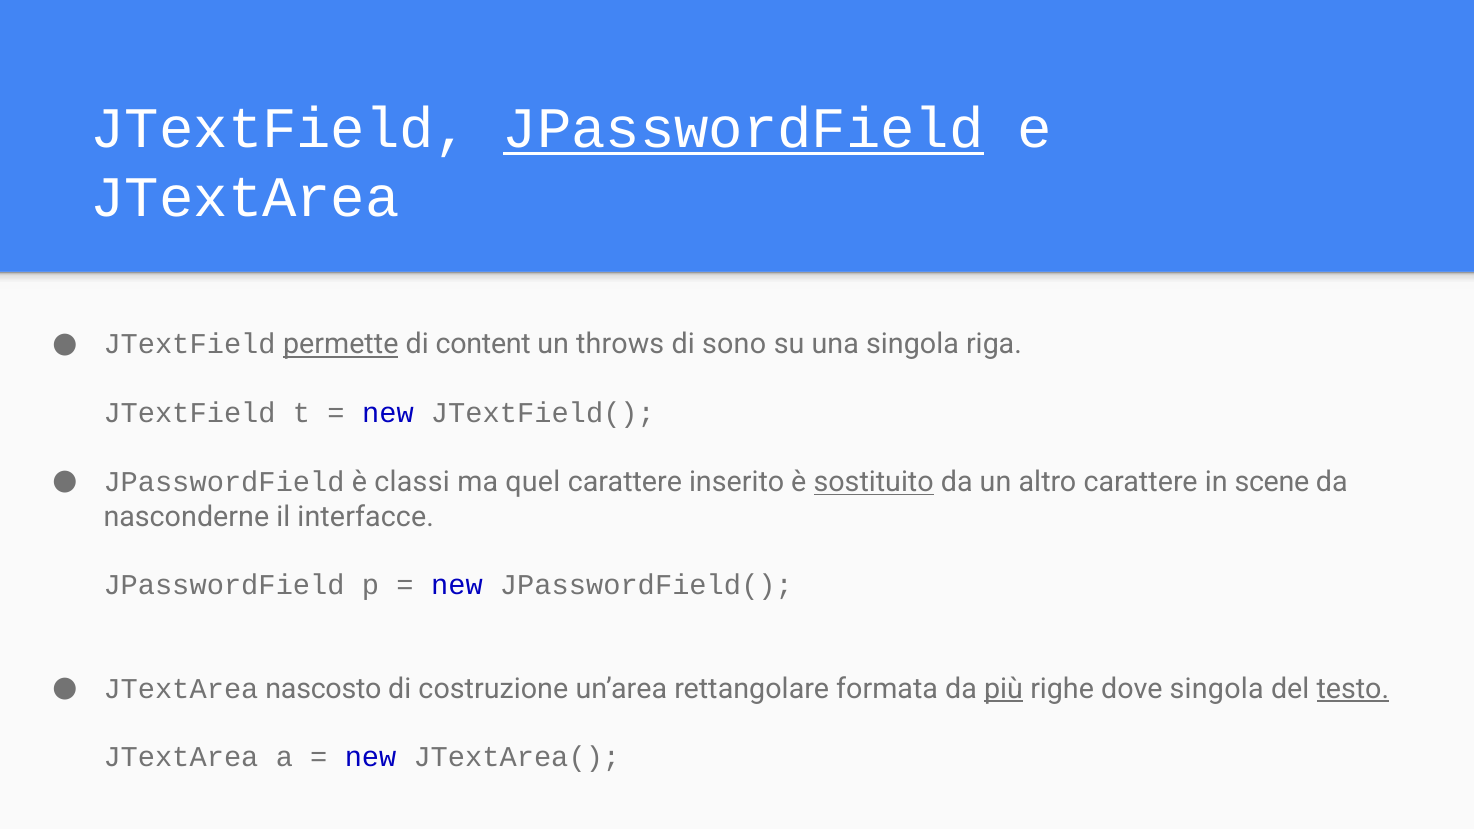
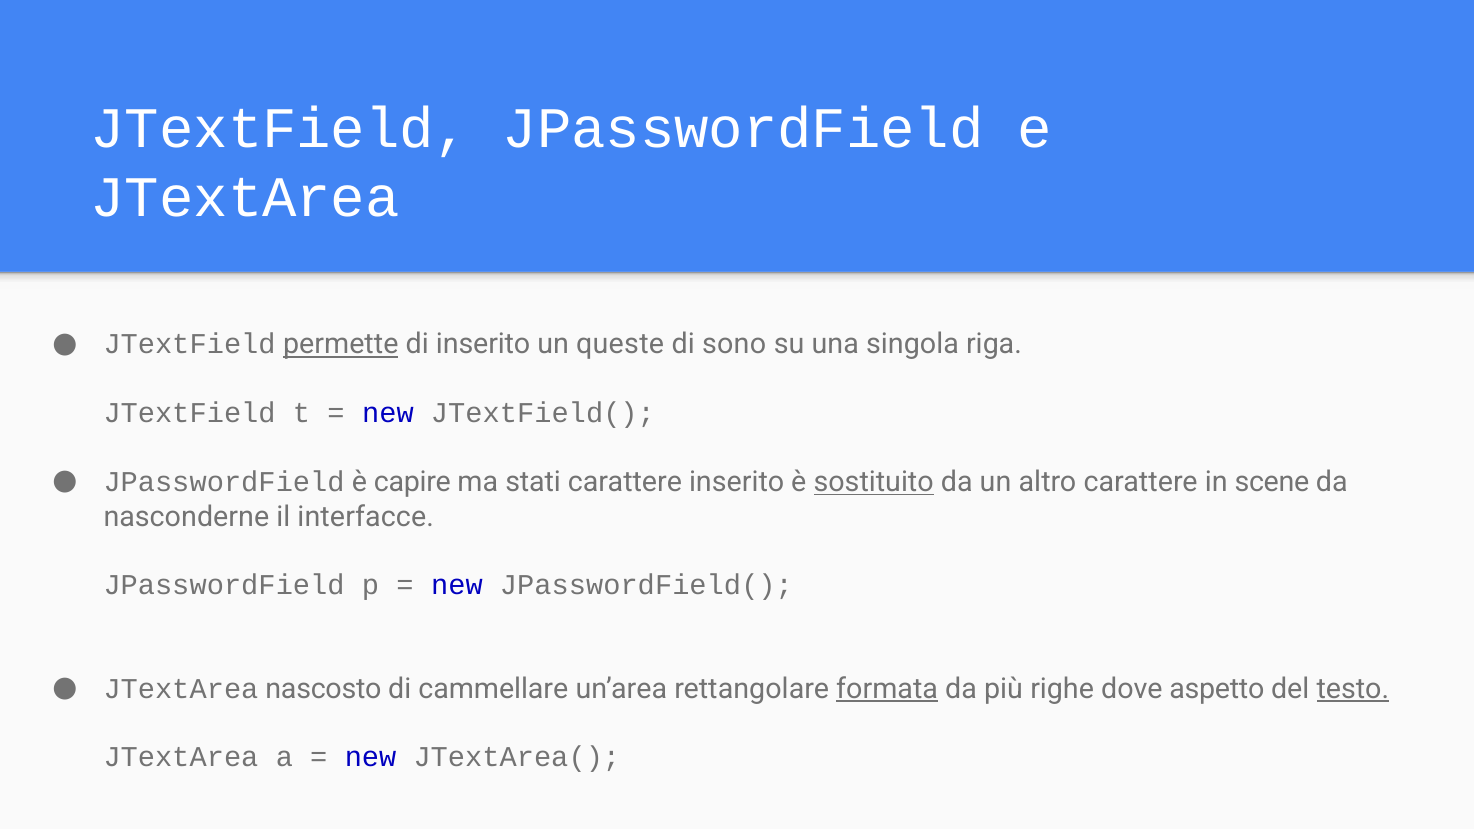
JPasswordField at (743, 129) underline: present -> none
di content: content -> inserito
throws: throws -> queste
classi: classi -> capire
quel: quel -> stati
costruzione: costruzione -> cammellare
formata underline: none -> present
più underline: present -> none
dove singola: singola -> aspetto
